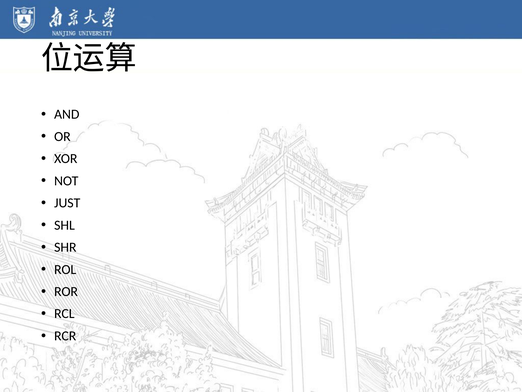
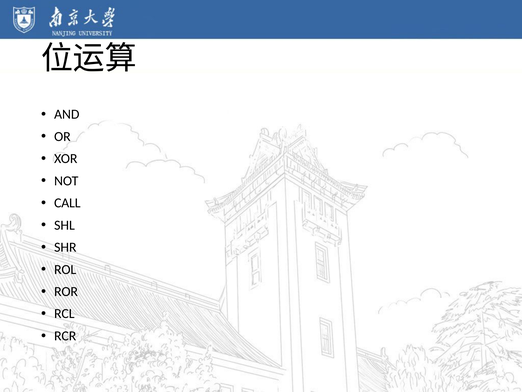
JUST: JUST -> CALL
